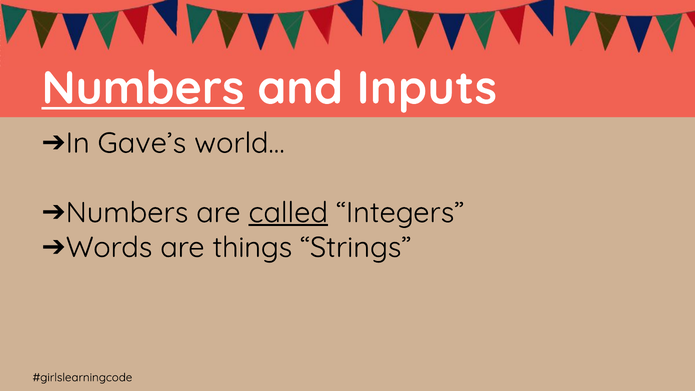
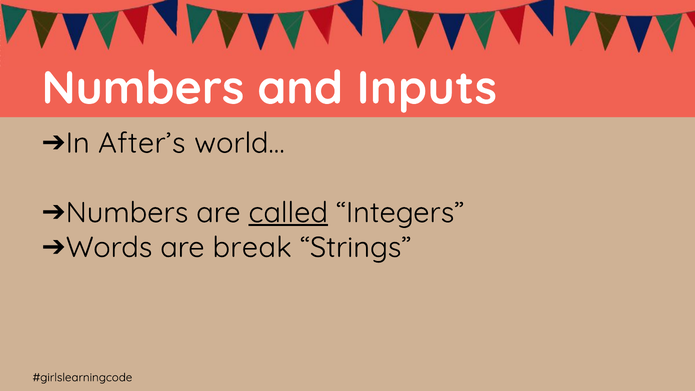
Numbers underline: present -> none
Gave’s: Gave’s -> After’s
things: things -> break
